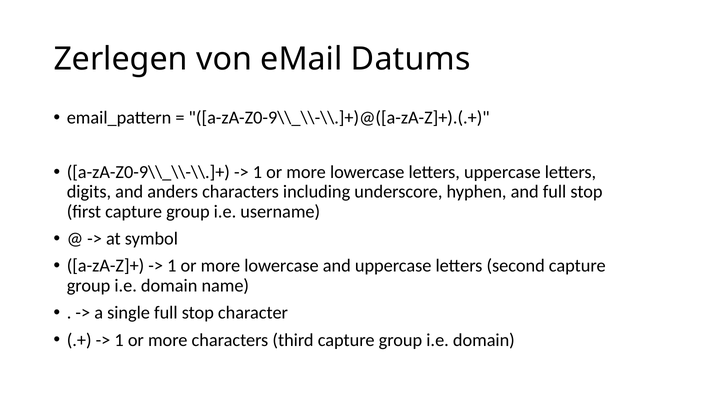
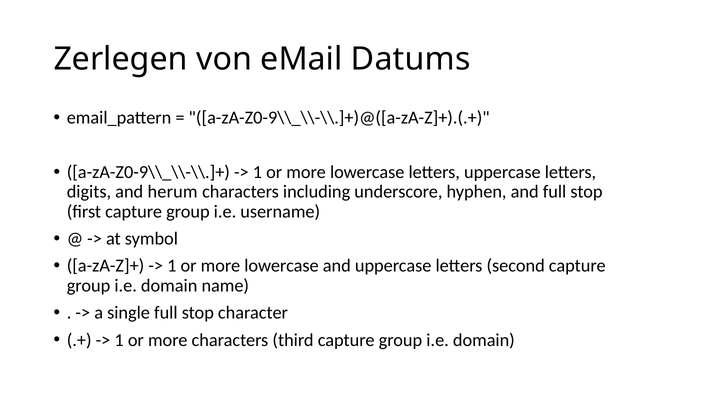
anders: anders -> herum
